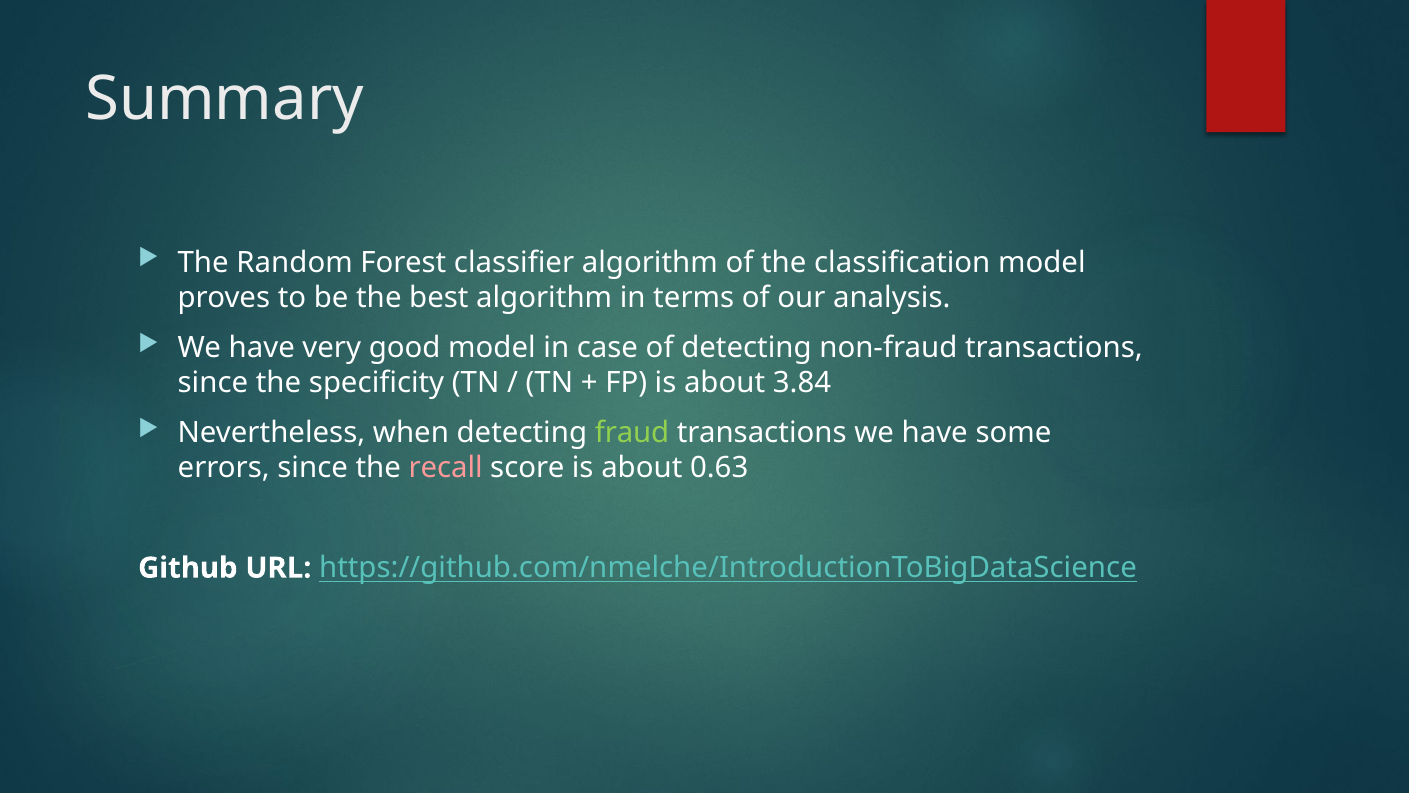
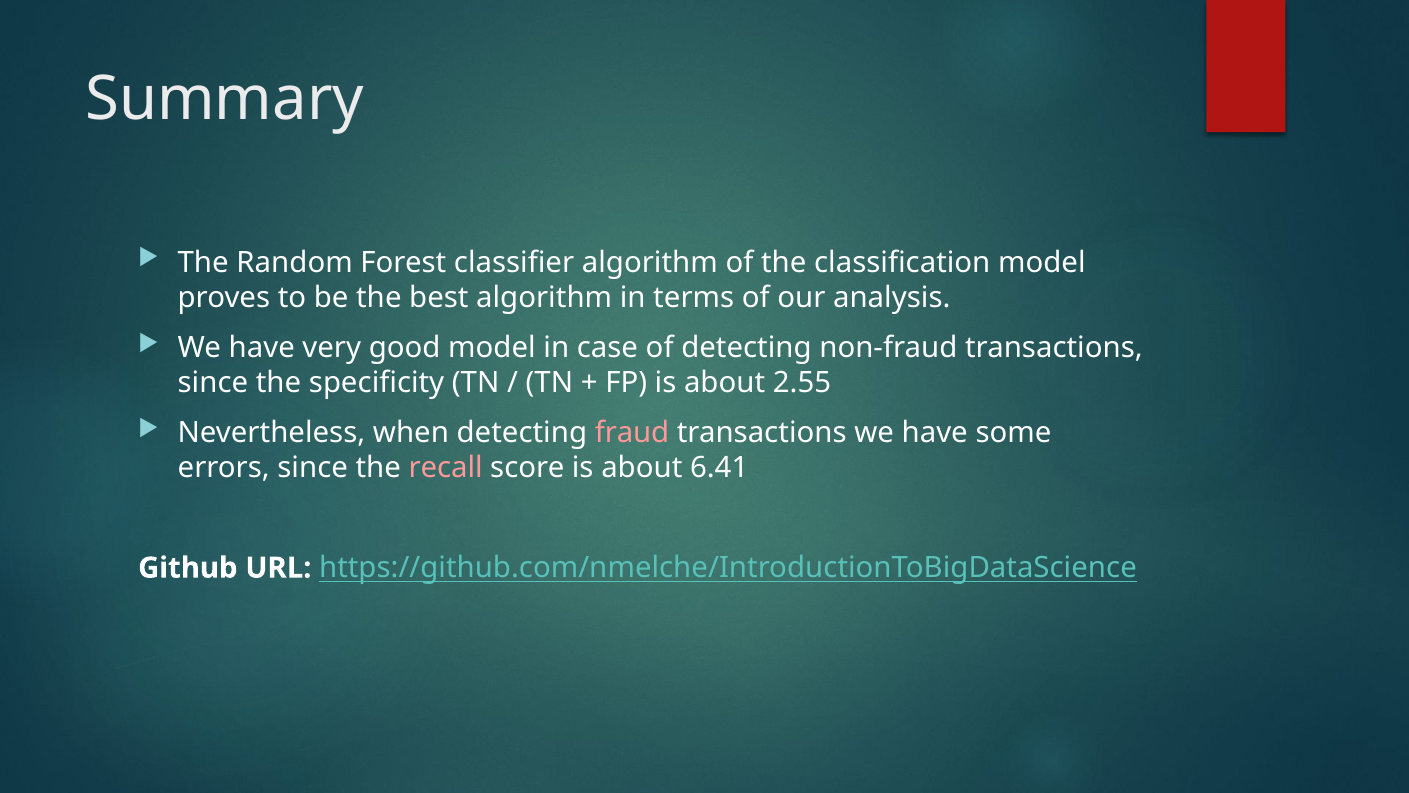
3.84: 3.84 -> 2.55
fraud colour: light green -> pink
0.63: 0.63 -> 6.41
